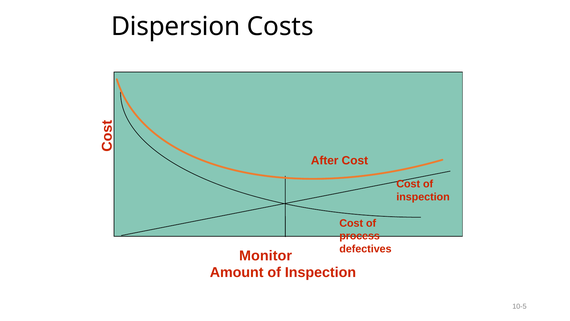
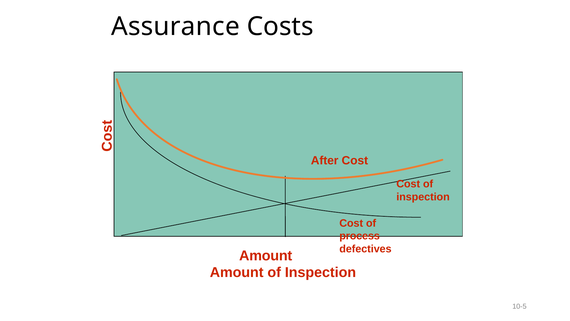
Dispersion: Dispersion -> Assurance
Monitor at (266, 255): Monitor -> Amount
